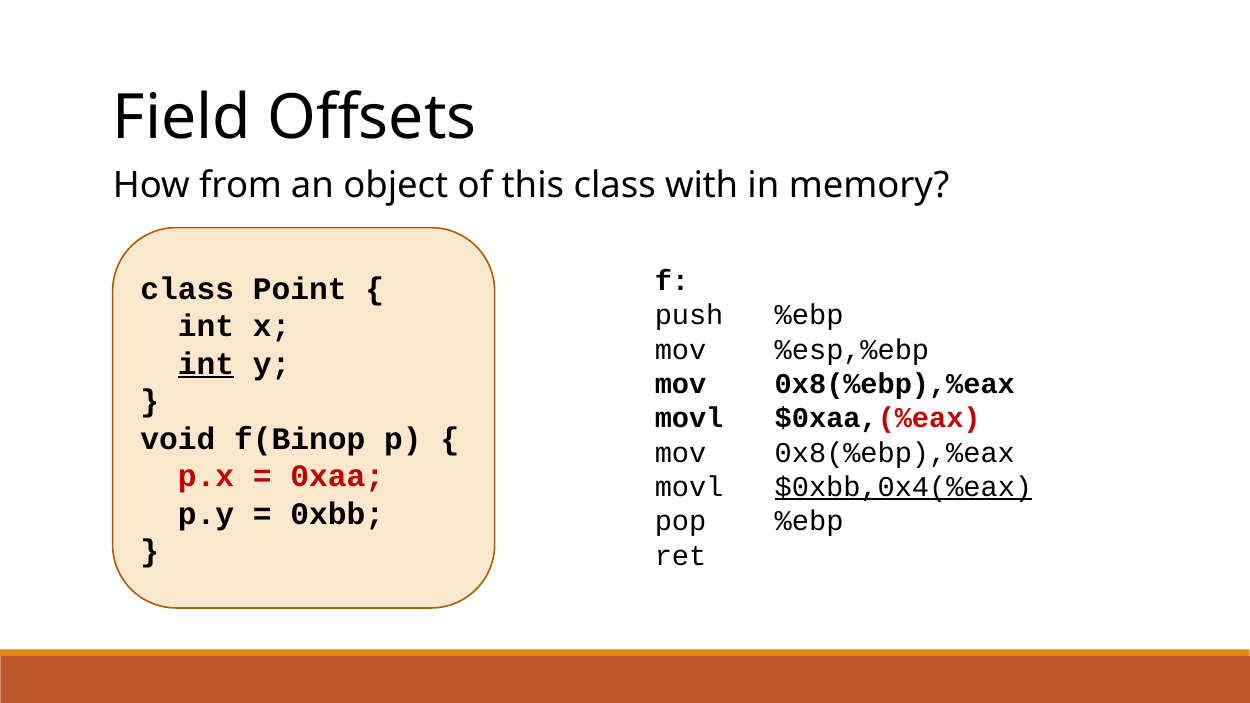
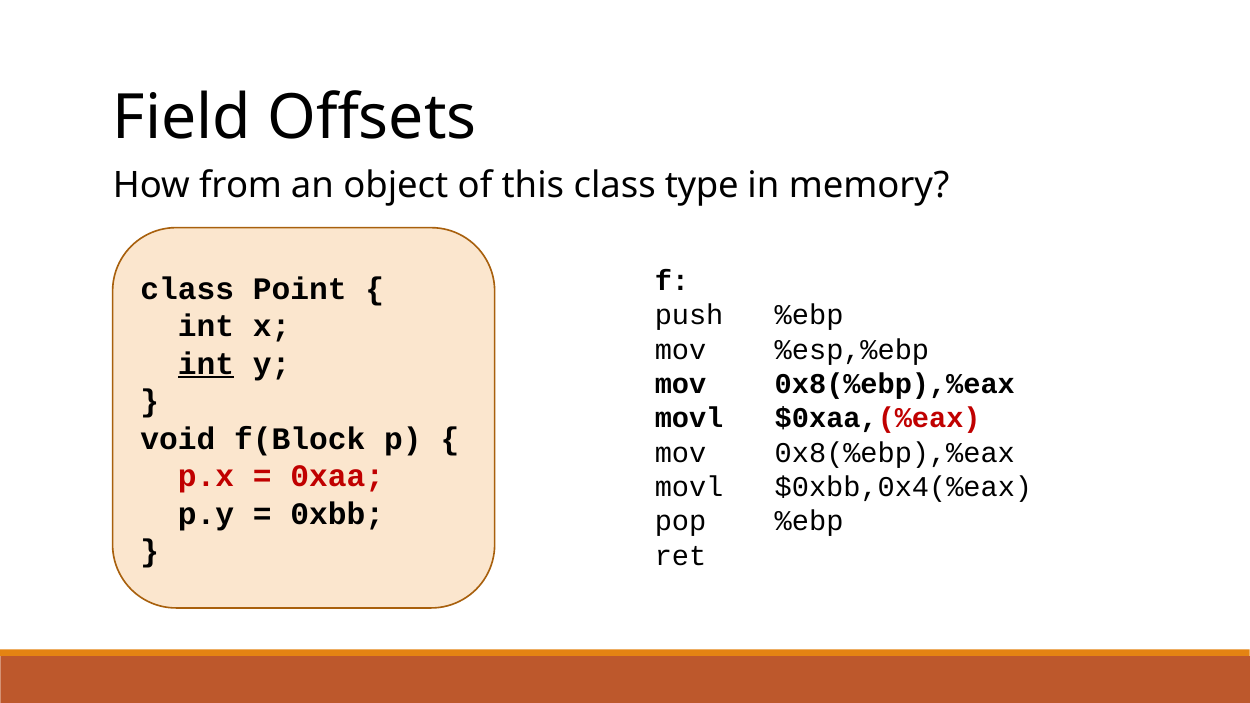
with: with -> type
f(Binop: f(Binop -> f(Block
$0xbb,0x4(%eax underline: present -> none
